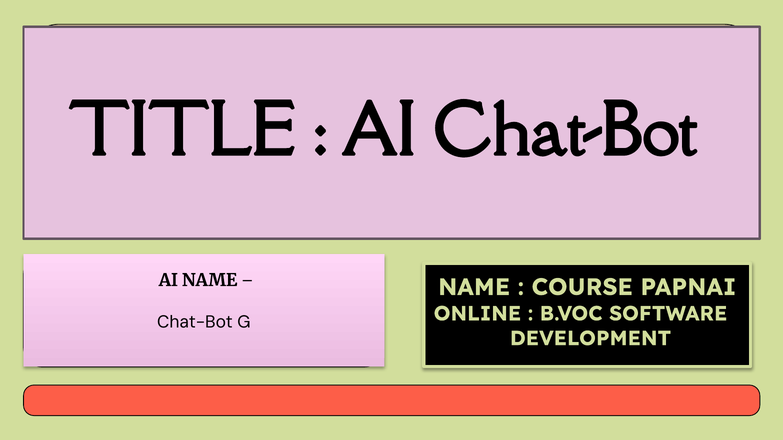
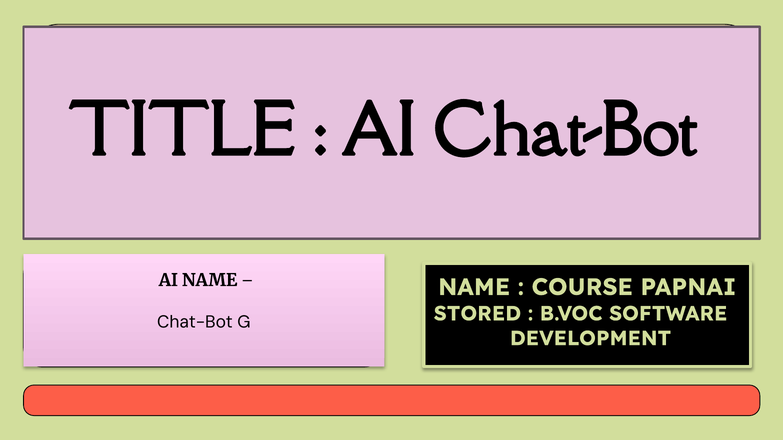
ONLINE: ONLINE -> STORED
